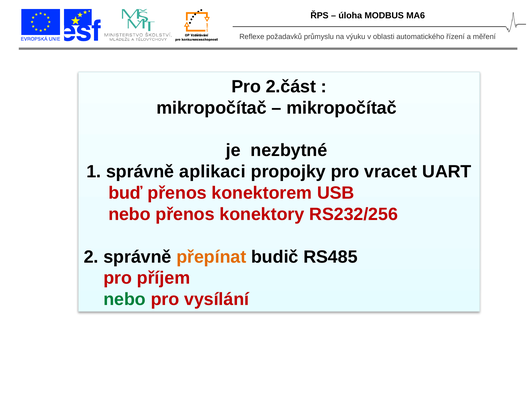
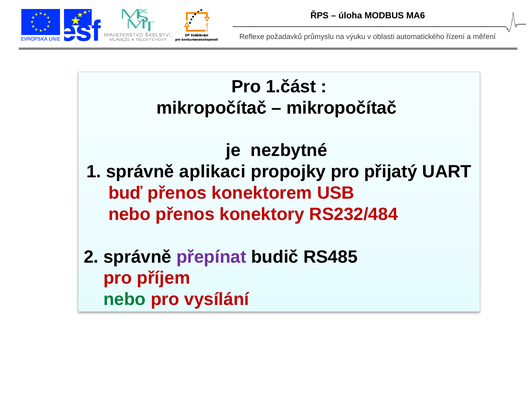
2.část: 2.část -> 1.část
vracet: vracet -> přijatý
RS232/256: RS232/256 -> RS232/484
přepínat colour: orange -> purple
